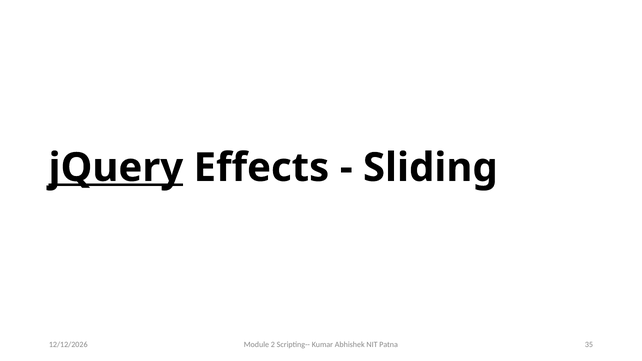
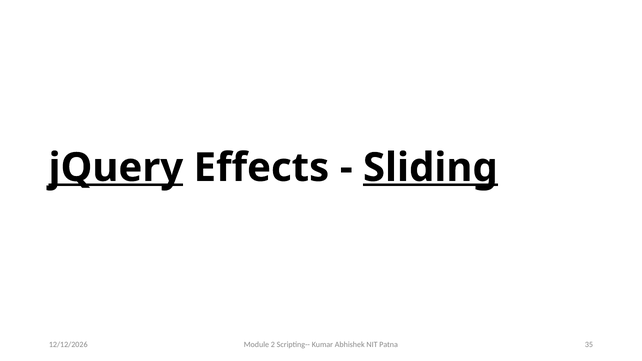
Sliding underline: none -> present
